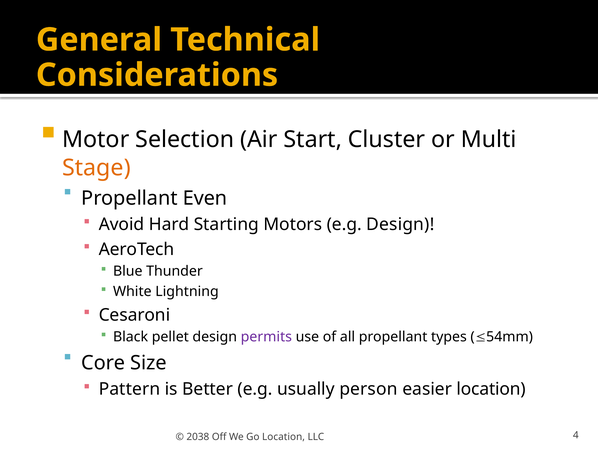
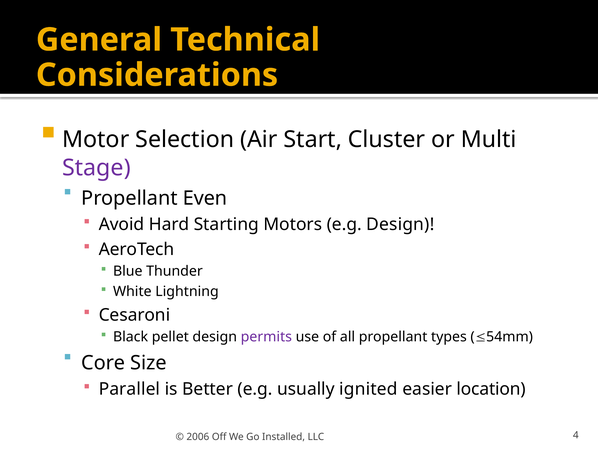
Stage colour: orange -> purple
Pattern: Pattern -> Parallel
person: person -> ignited
2038: 2038 -> 2006
Go Location: Location -> Installed
